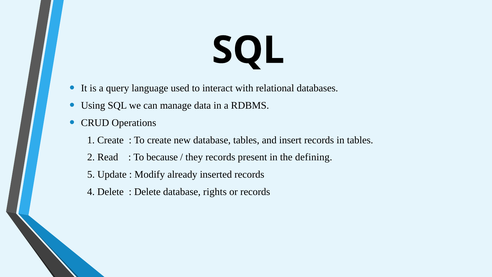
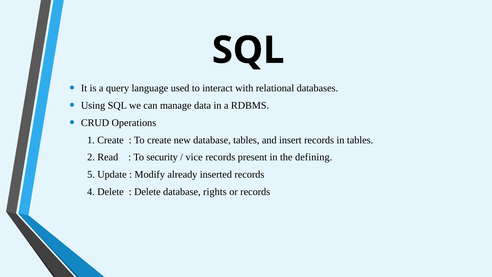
because: because -> security
they: they -> vice
